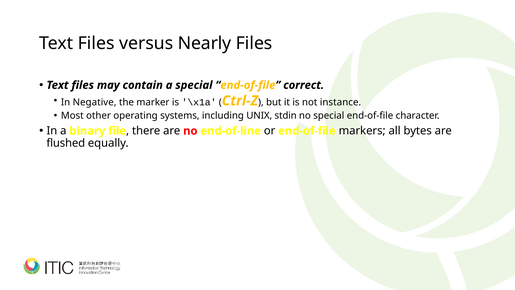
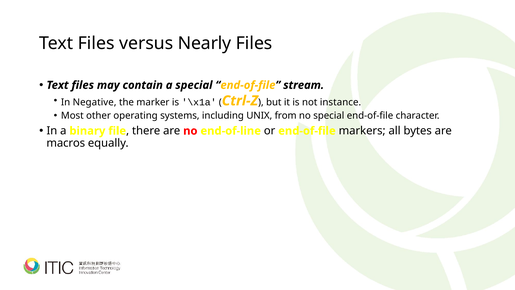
correct: correct -> stream
stdin: stdin -> from
flushed: flushed -> macros
